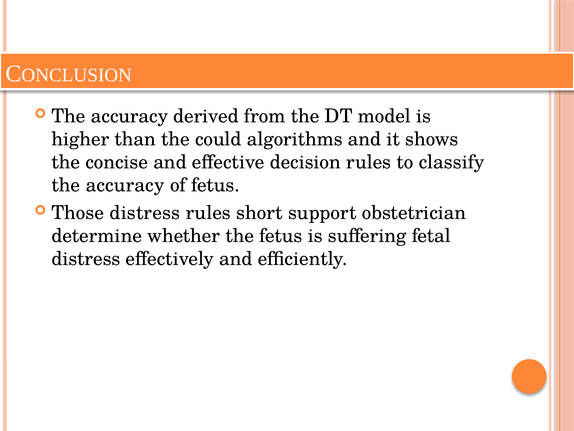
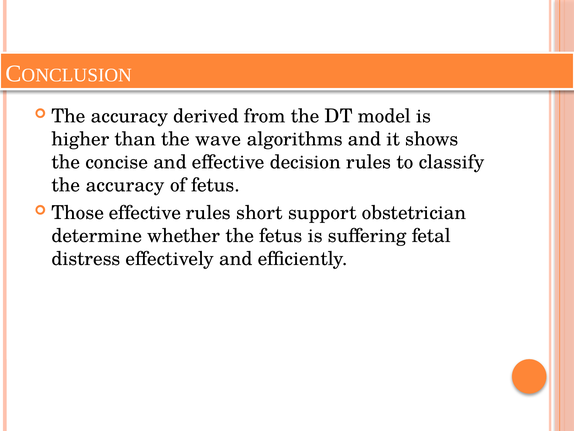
could: could -> wave
Those distress: distress -> effective
